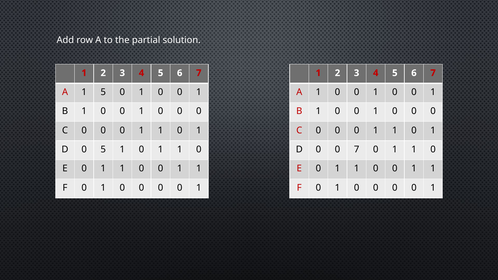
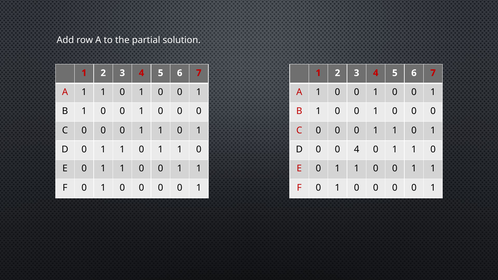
A 1 5: 5 -> 1
D 0 5: 5 -> 1
0 7: 7 -> 4
